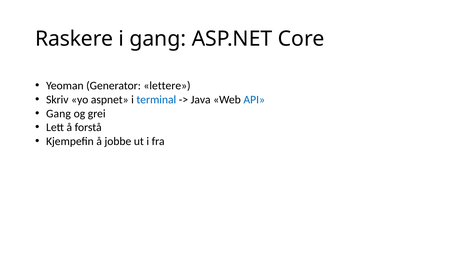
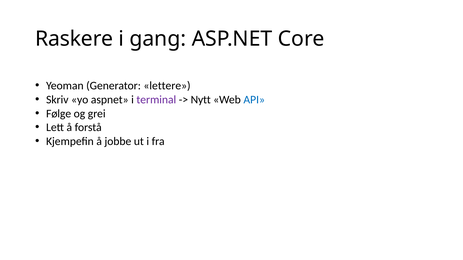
terminal colour: blue -> purple
Java: Java -> Nytt
Gang at (59, 114): Gang -> Følge
